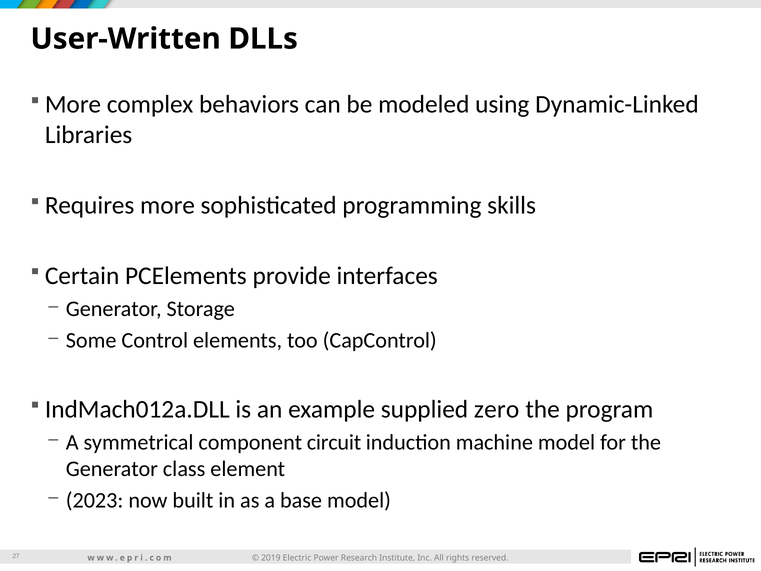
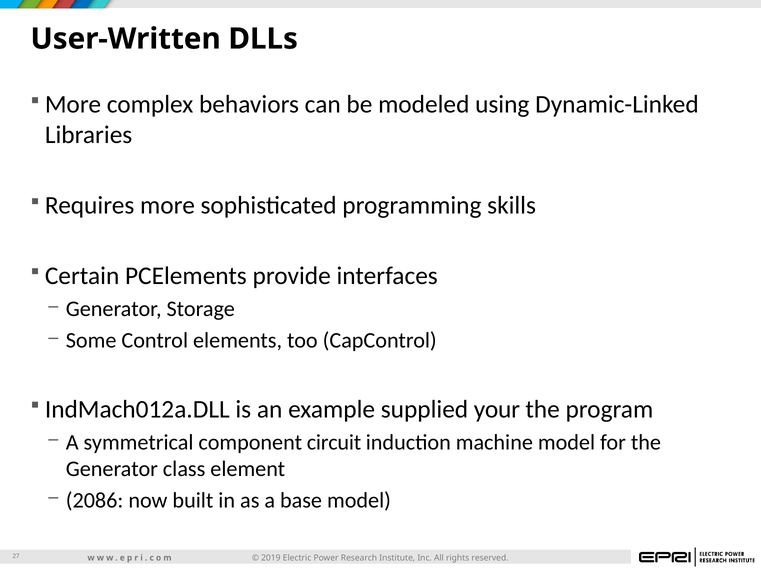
zero: zero -> your
2023: 2023 -> 2086
